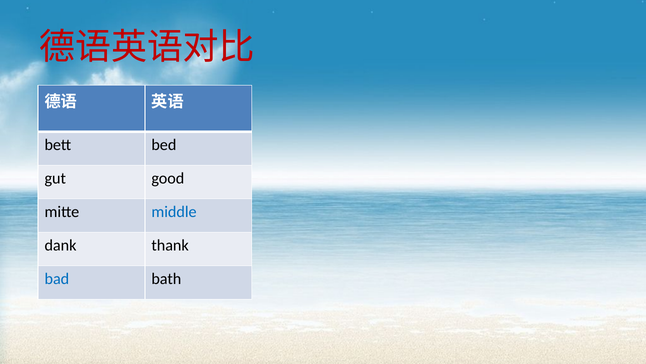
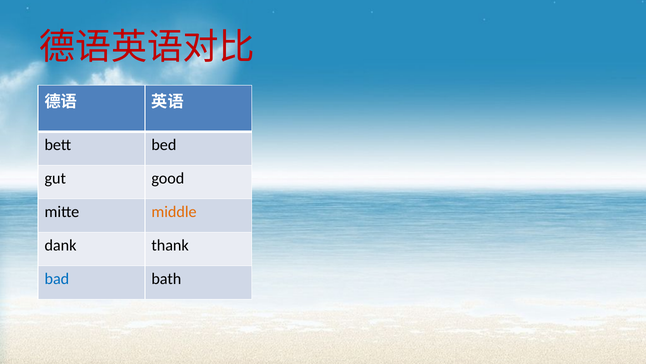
middle colour: blue -> orange
